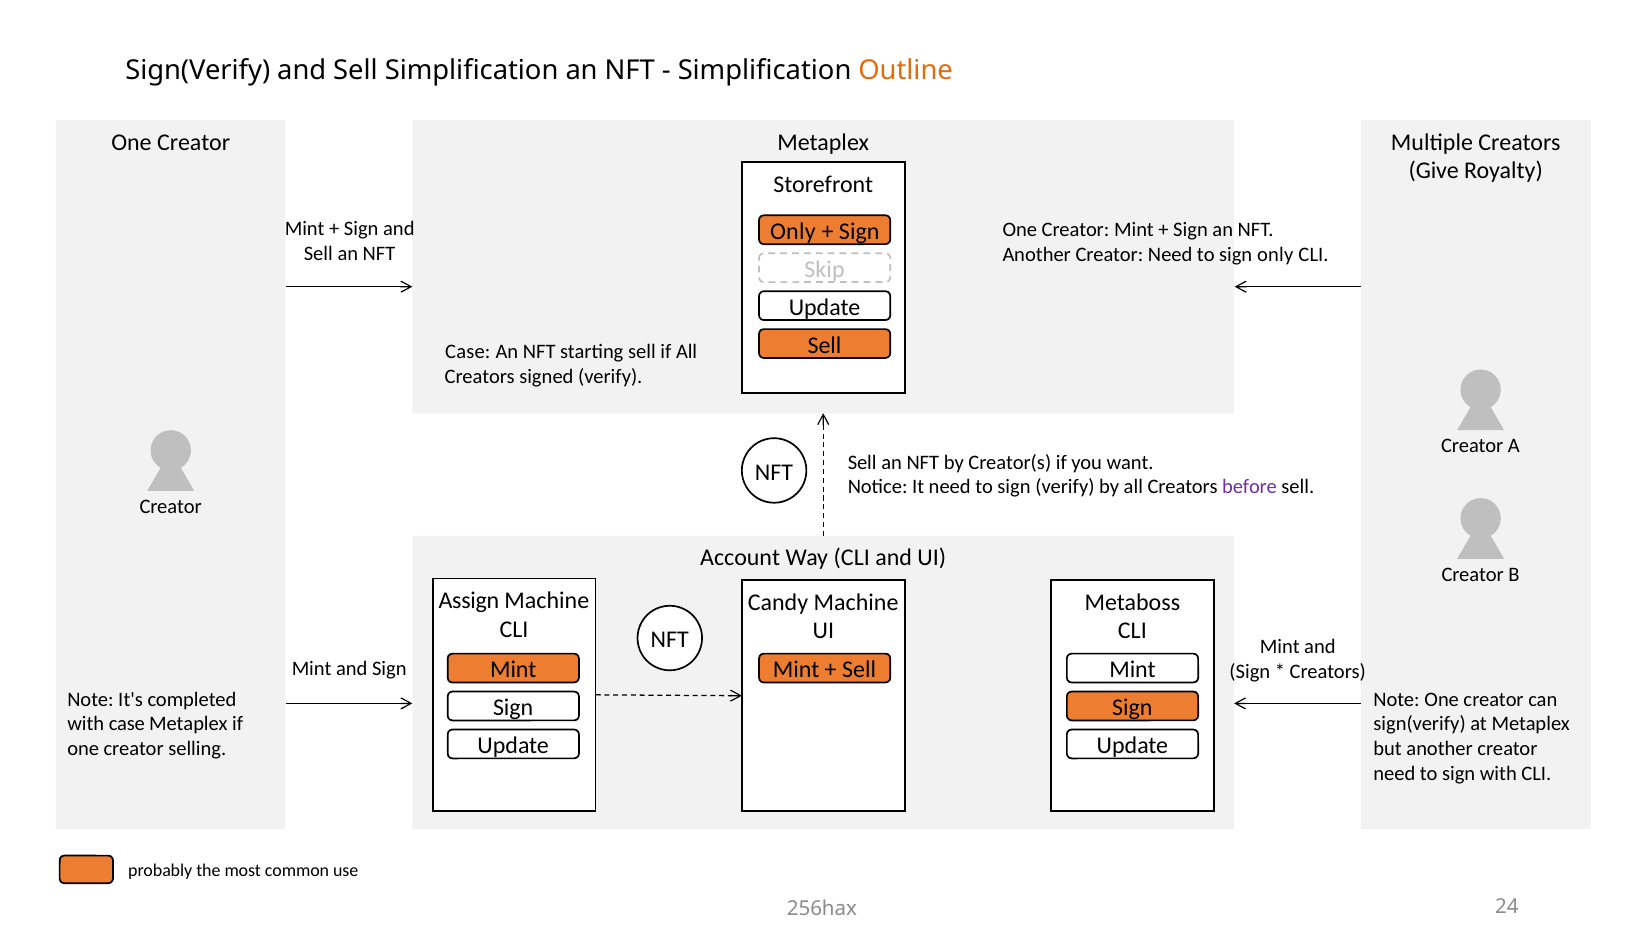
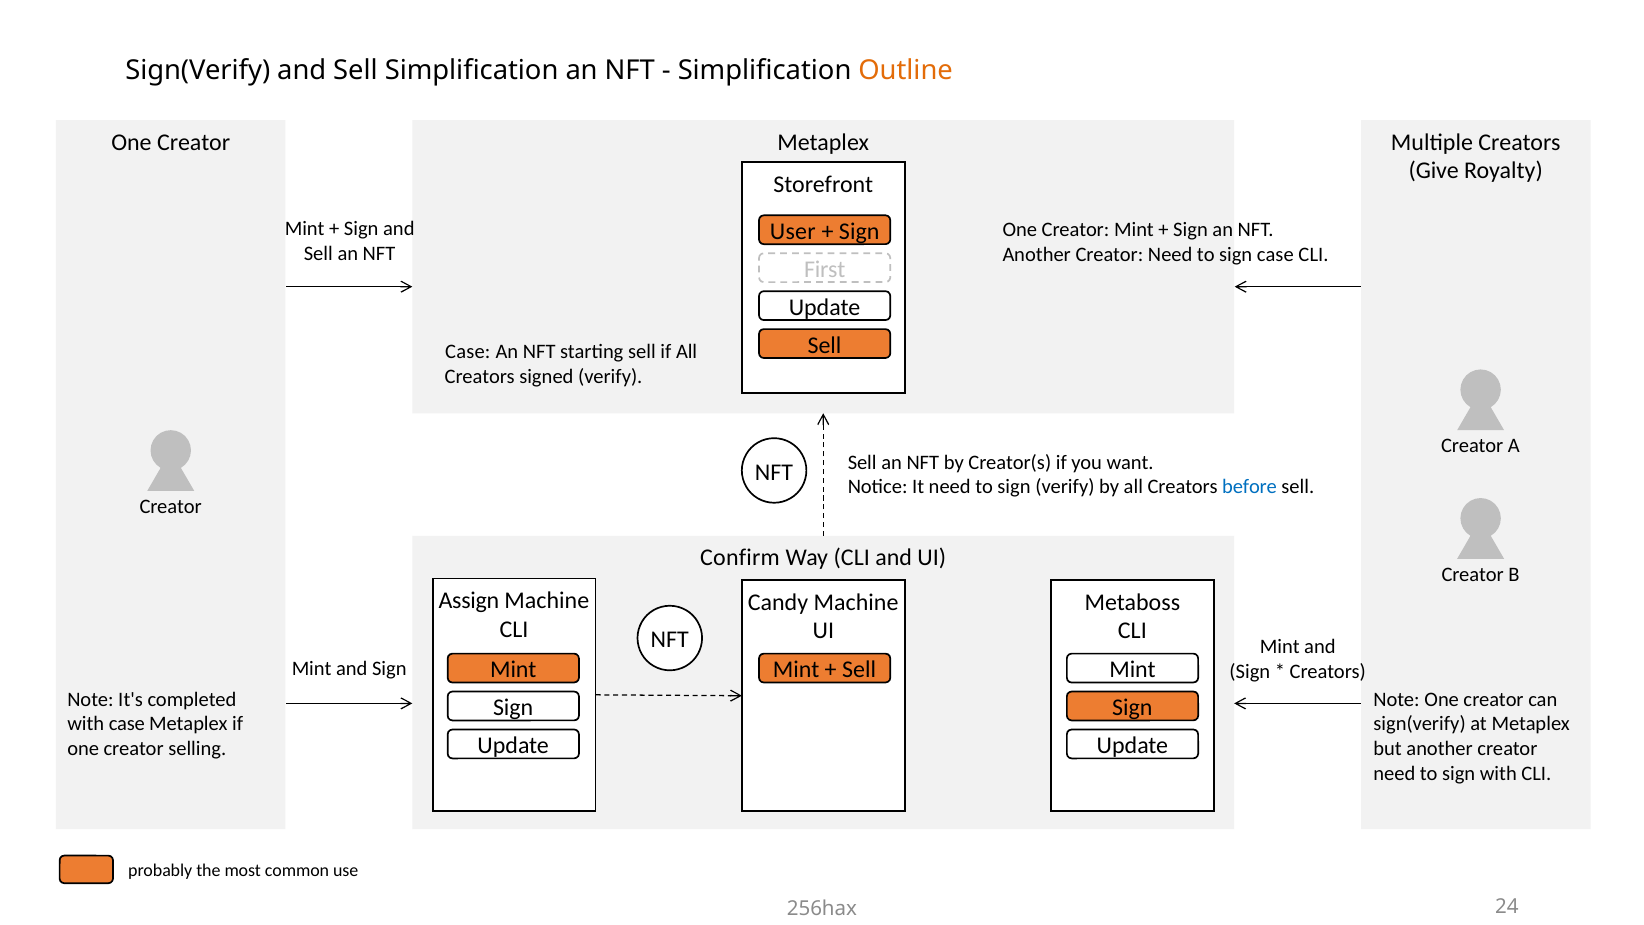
Only at (793, 231): Only -> User
sign only: only -> case
Skip: Skip -> First
before colour: purple -> blue
Account: Account -> Confirm
